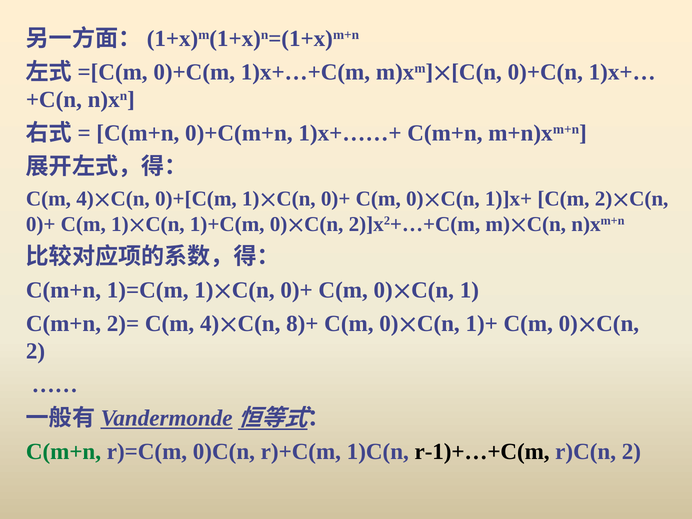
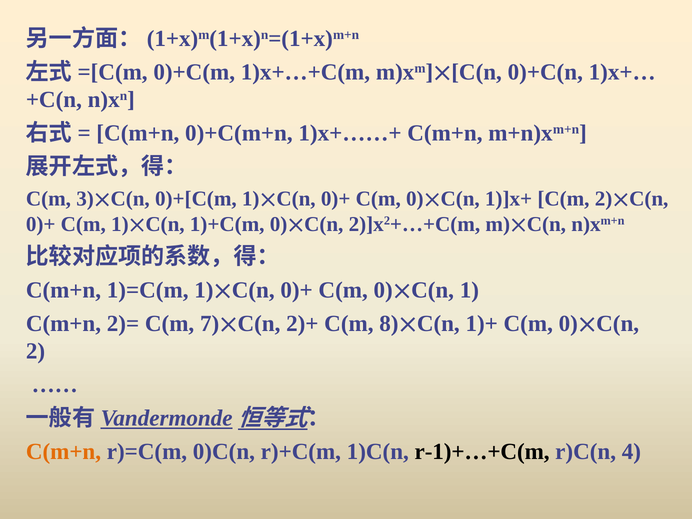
4 at (85, 199): 4 -> 3
2)= C(m 4: 4 -> 7
8)+: 8)+ -> 2)+
0 at (389, 324): 0 -> 8
C(m+n at (63, 452) colour: green -> orange
r)C(n 2: 2 -> 4
